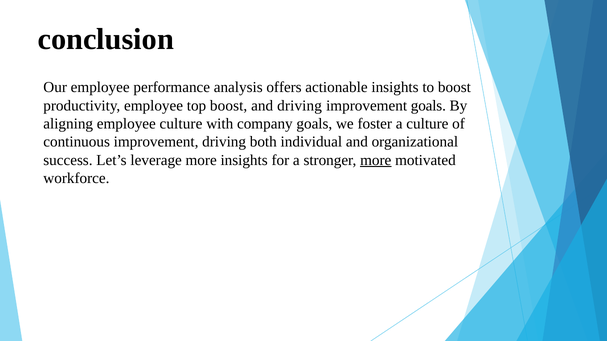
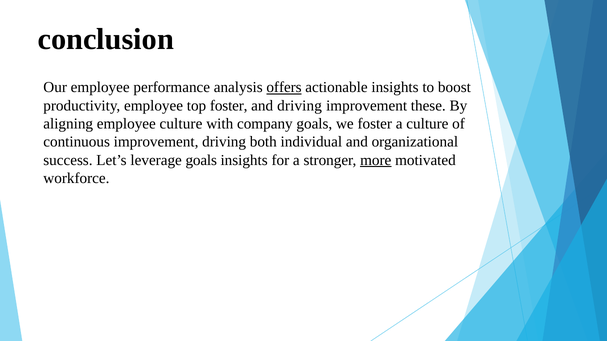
offers underline: none -> present
top boost: boost -> foster
improvement goals: goals -> these
leverage more: more -> goals
